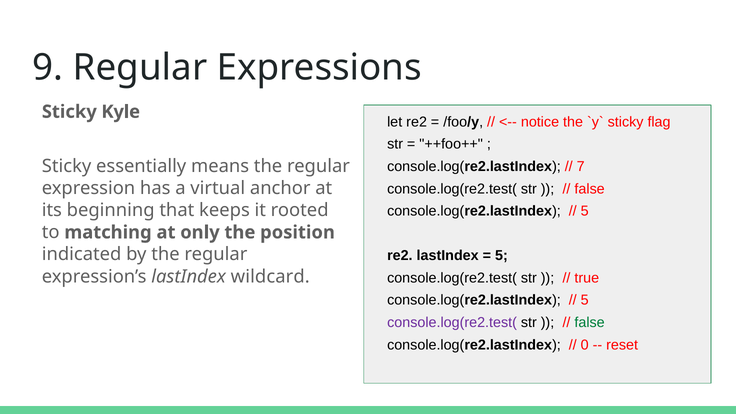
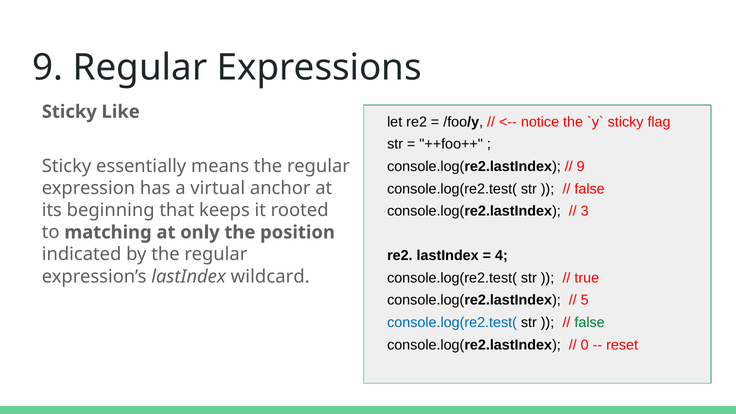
Kyle: Kyle -> Like
7 at (581, 167): 7 -> 9
5 at (585, 211): 5 -> 3
5 at (501, 256): 5 -> 4
console.log(re2.test( at (452, 323) colour: purple -> blue
